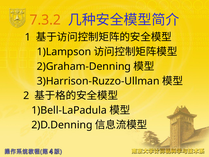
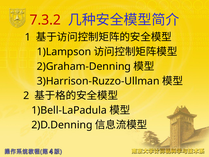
7.3.2 colour: orange -> red
